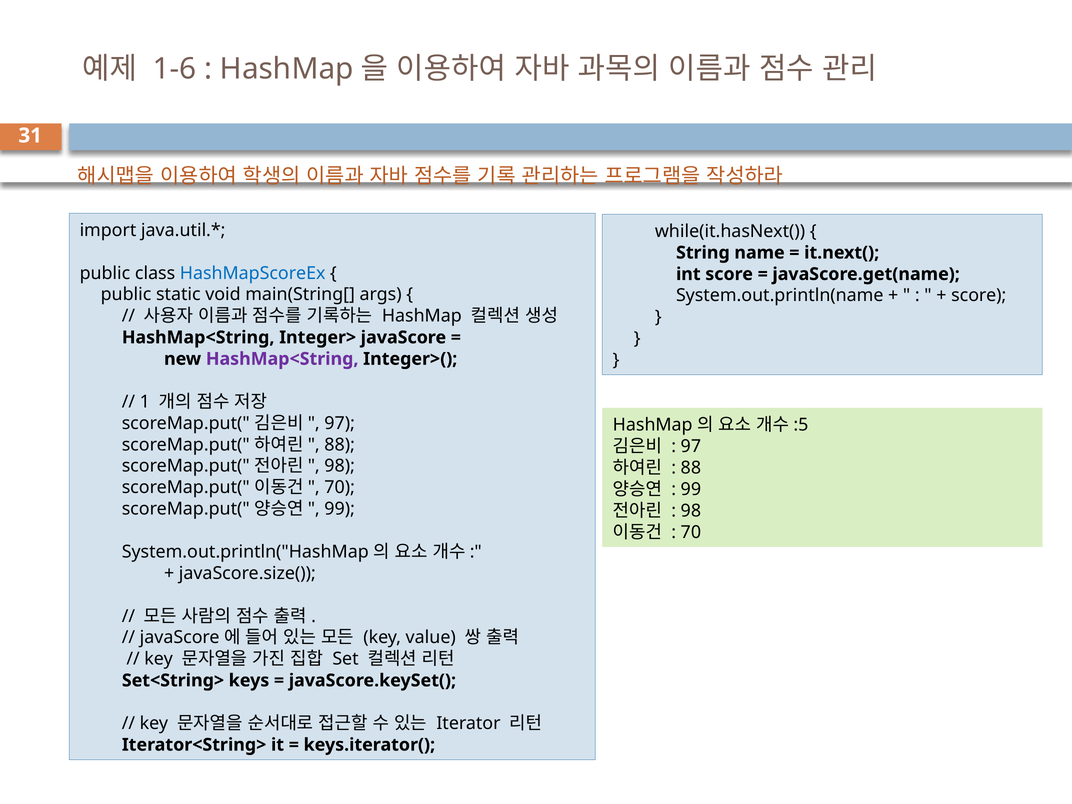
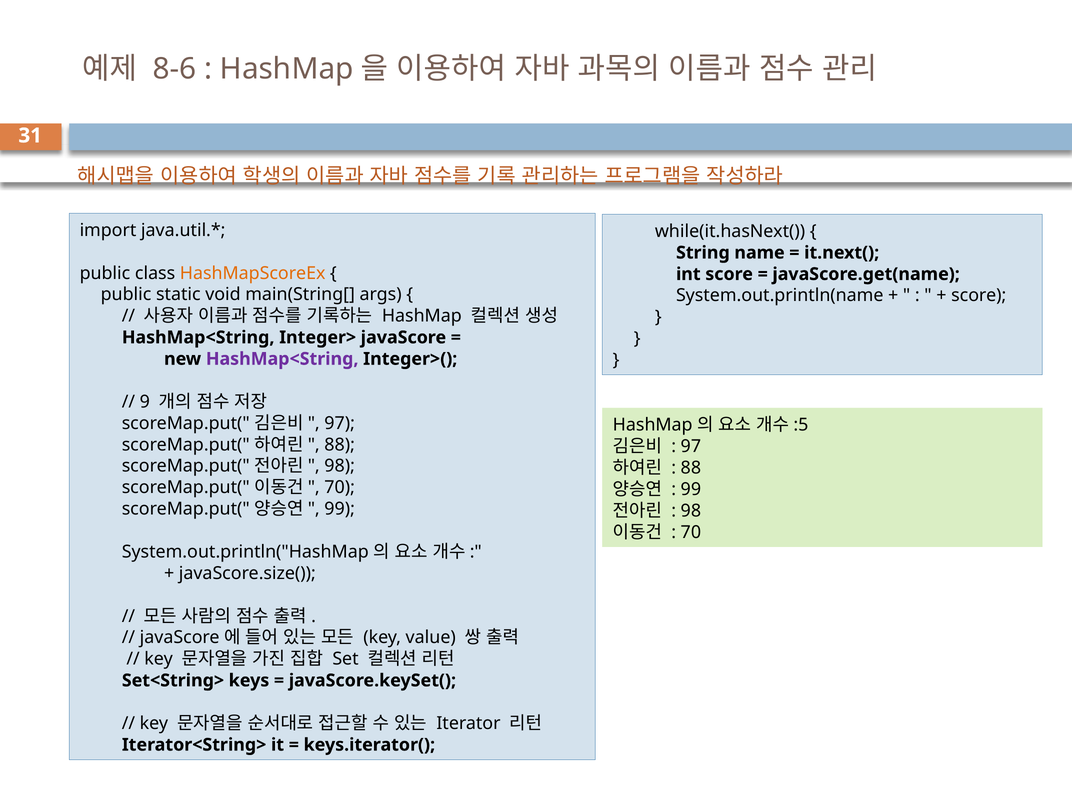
1-6: 1-6 -> 8-6
HashMapScoreEx colour: blue -> orange
1: 1 -> 9
